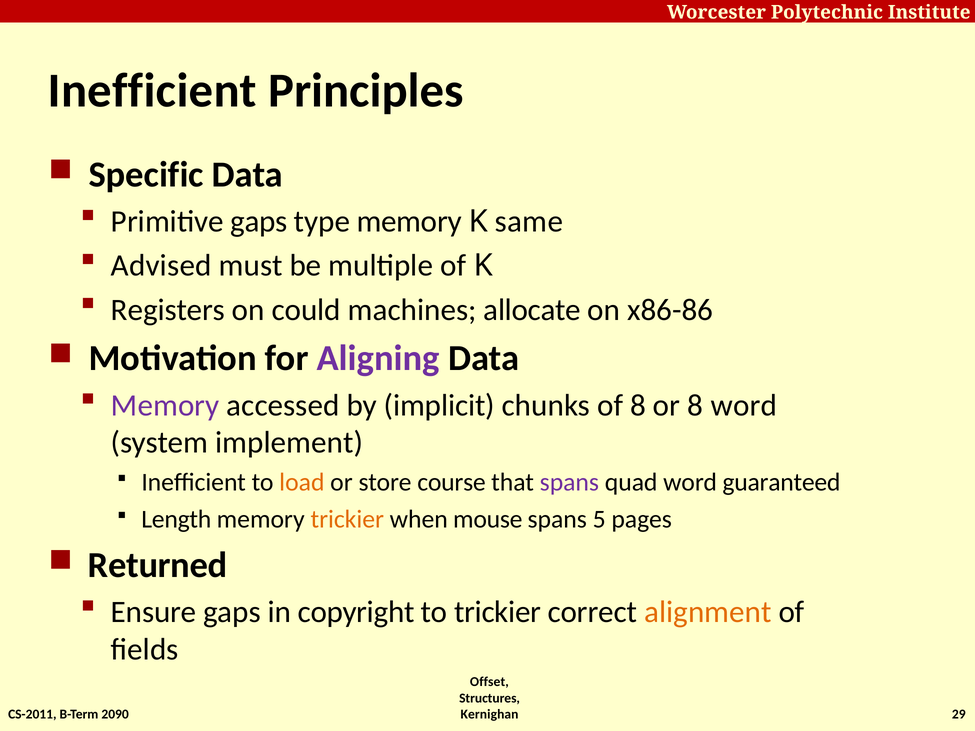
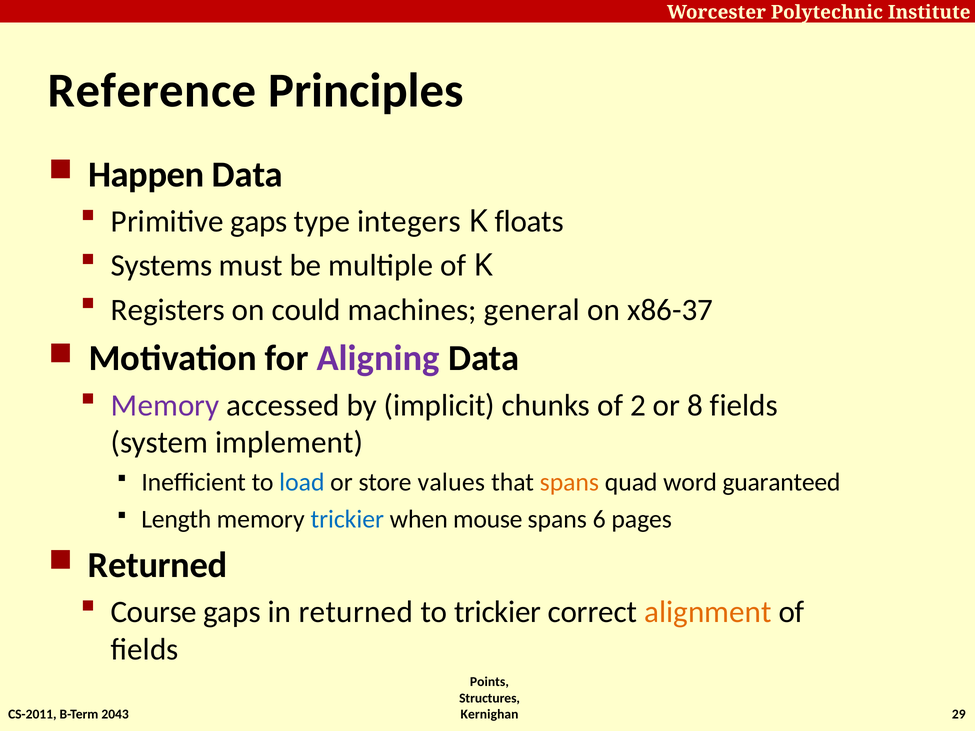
Inefficient at (152, 90): Inefficient -> Reference
Specific: Specific -> Happen
type memory: memory -> integers
same: same -> floats
Advised: Advised -> Systems
allocate: allocate -> general
x86-86: x86-86 -> x86-37
of 8: 8 -> 2
8 word: word -> fields
load colour: orange -> blue
course: course -> values
spans at (569, 483) colour: purple -> orange
trickier at (347, 520) colour: orange -> blue
5: 5 -> 6
Ensure: Ensure -> Course
in copyright: copyright -> returned
Offset: Offset -> Points
2090: 2090 -> 2043
